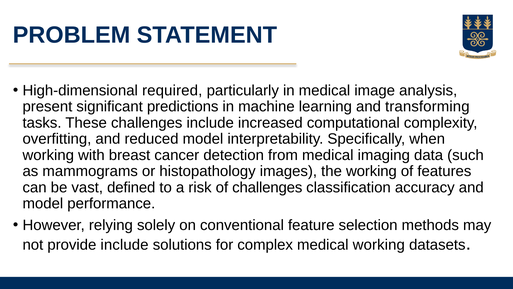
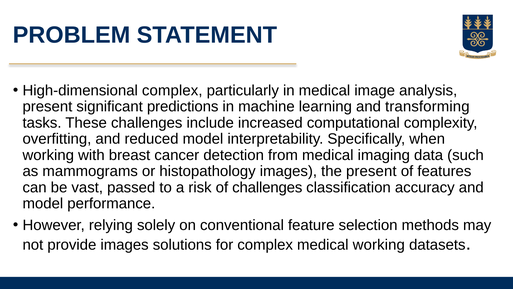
High-dimensional required: required -> complex
the working: working -> present
defined: defined -> passed
provide include: include -> images
